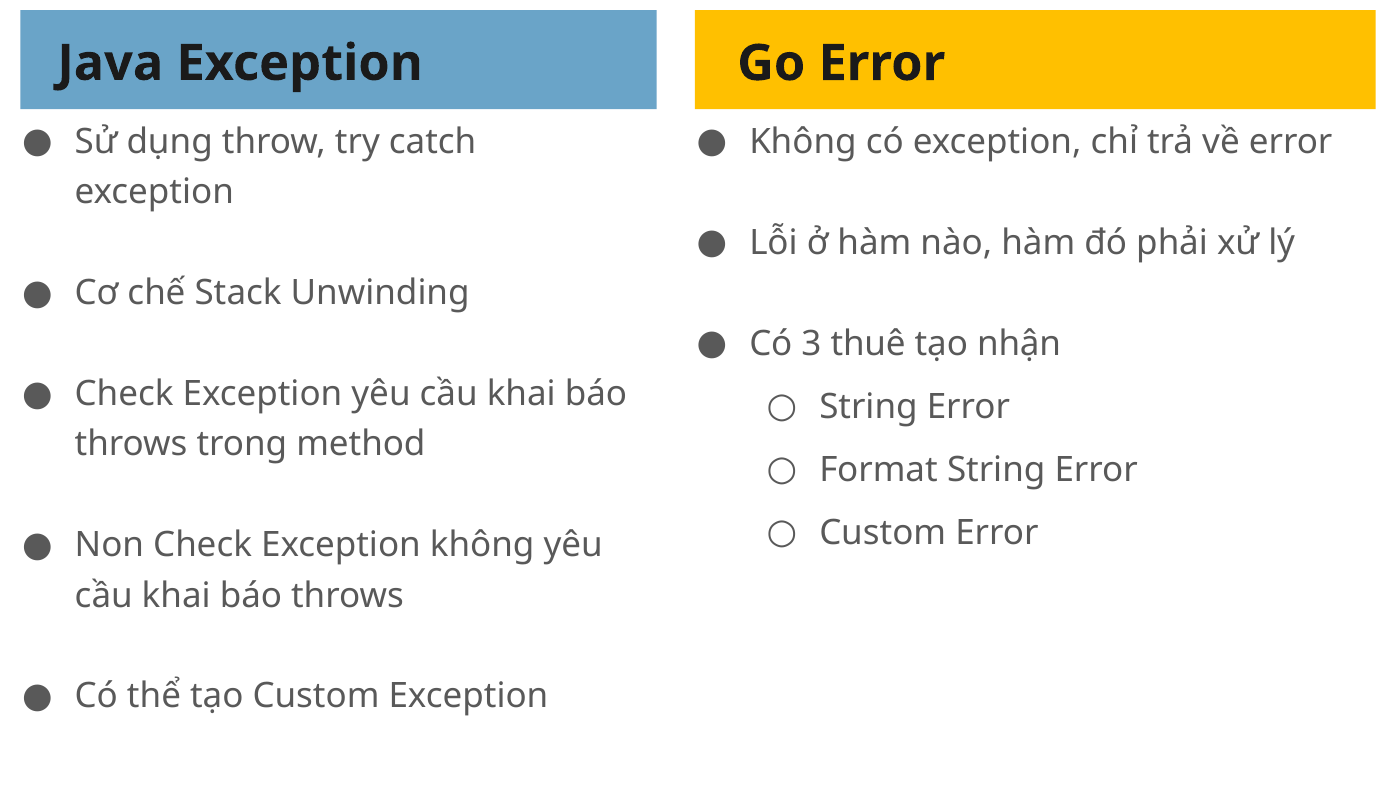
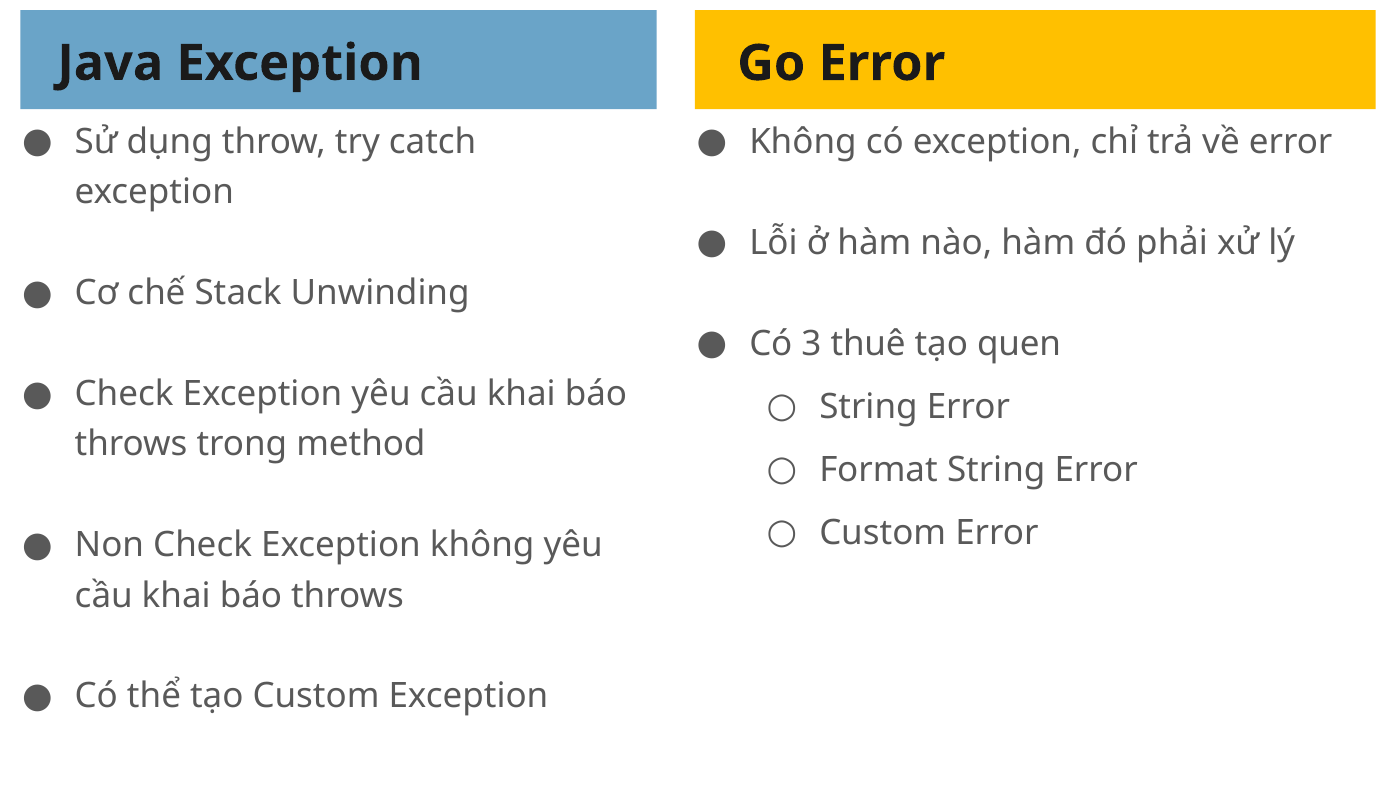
nhận: nhận -> quen
